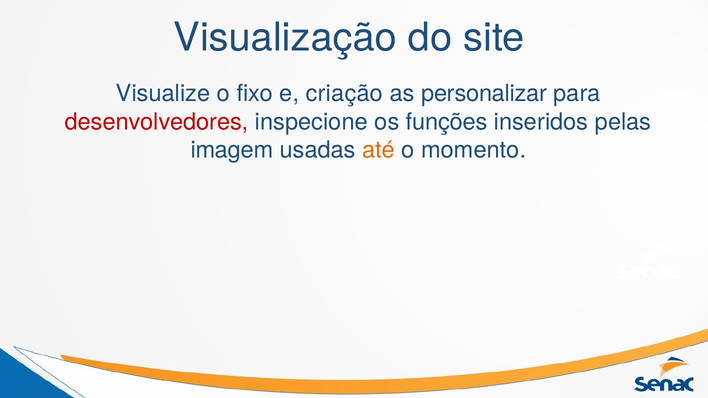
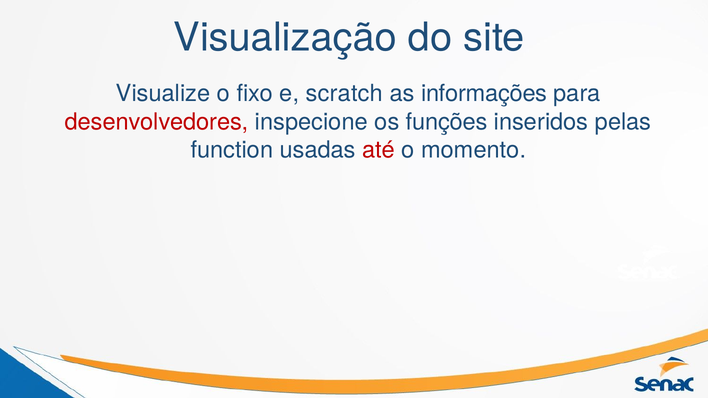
criação: criação -> scratch
personalizar: personalizar -> informações
imagem: imagem -> function
até colour: orange -> red
